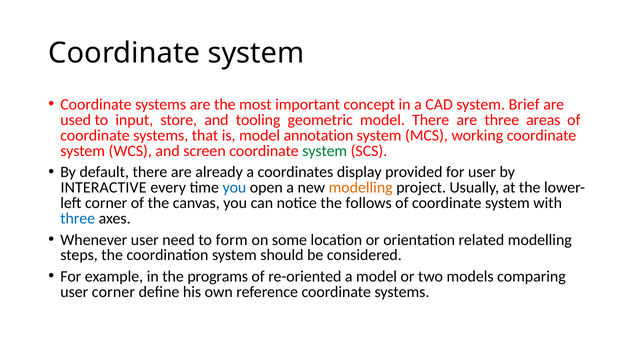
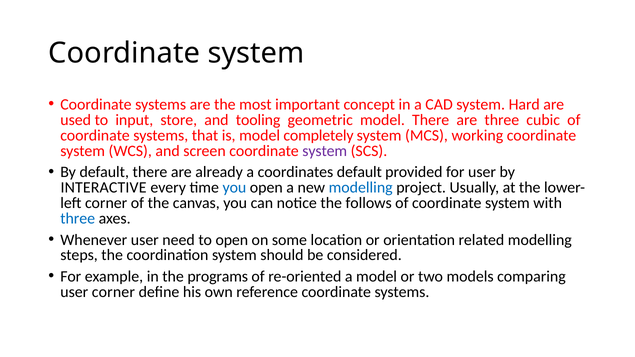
Brief: Brief -> Hard
areas: areas -> cubic
annotation: annotation -> completely
system at (325, 151) colour: green -> purple
coordinates display: display -> default
modelling at (361, 188) colour: orange -> blue
to form: form -> open
